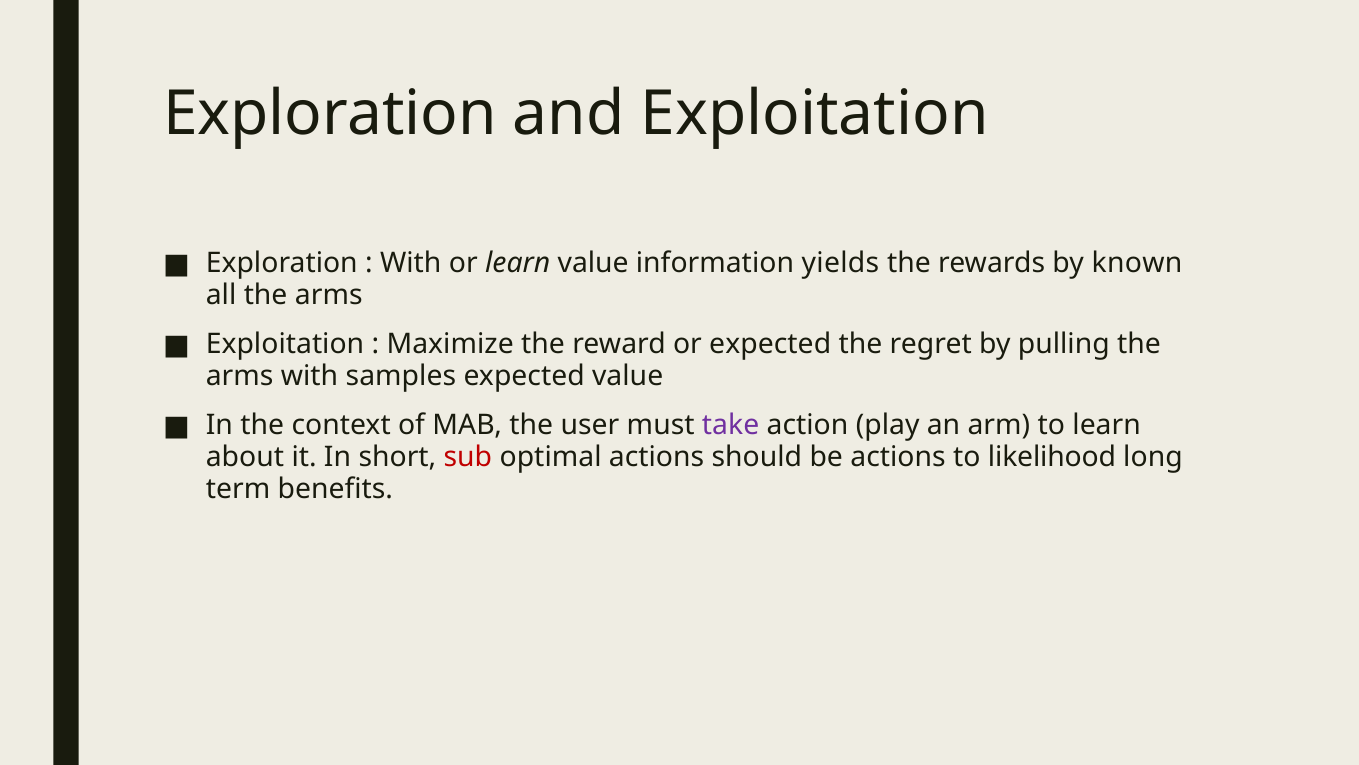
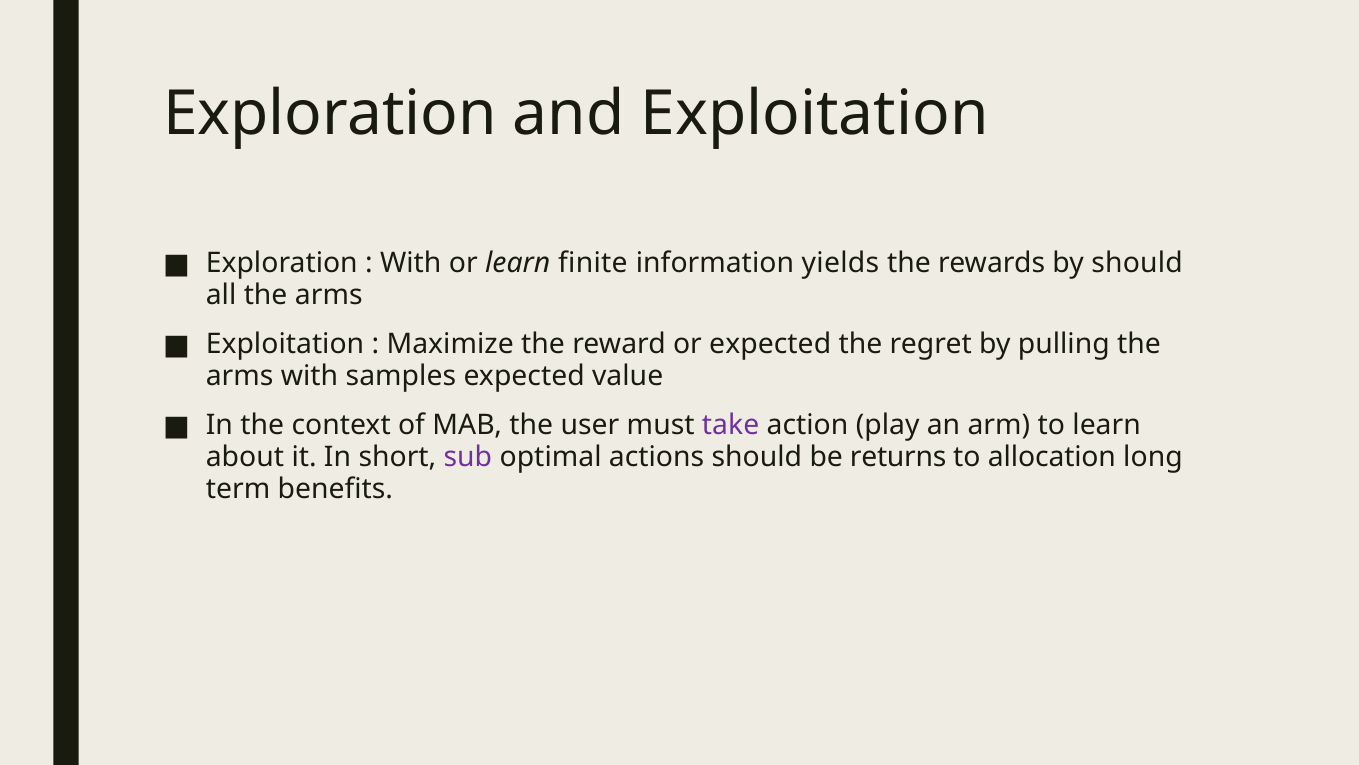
learn value: value -> finite
by known: known -> should
sub colour: red -> purple
be actions: actions -> returns
likelihood: likelihood -> allocation
